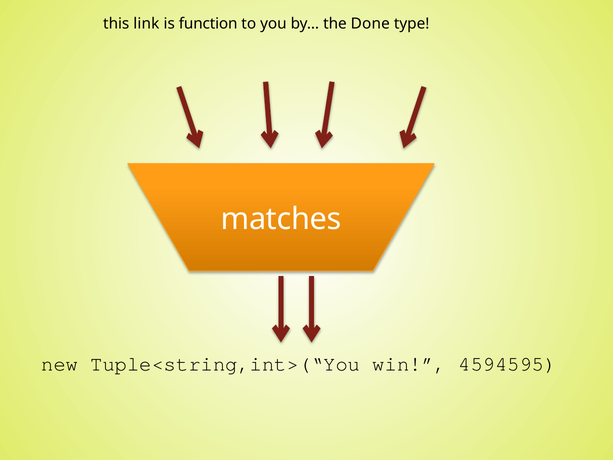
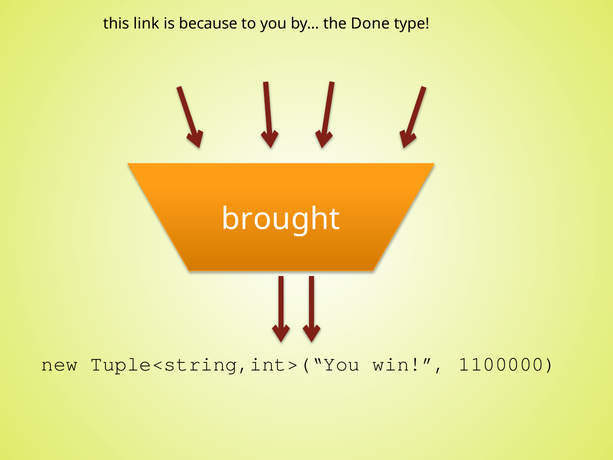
function: function -> because
matches: matches -> brought
4594595: 4594595 -> 1100000
